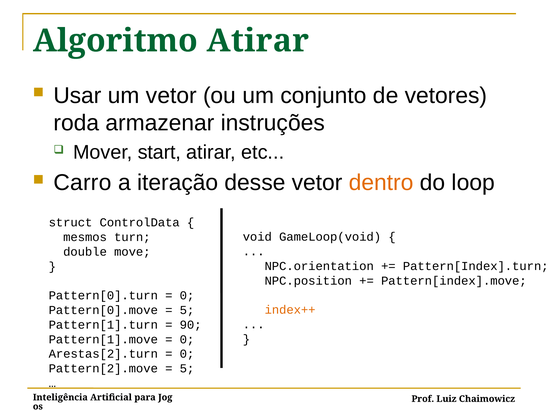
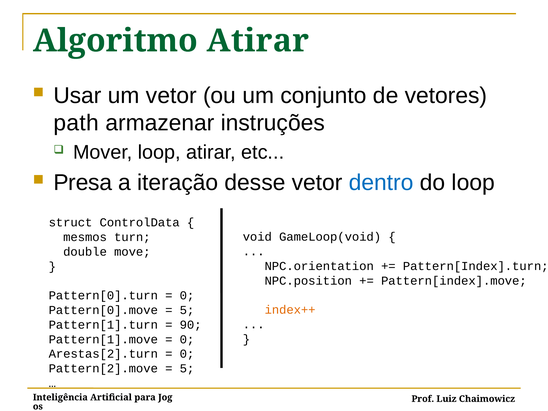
roda: roda -> path
Mover start: start -> loop
Carro: Carro -> Presa
dentro colour: orange -> blue
